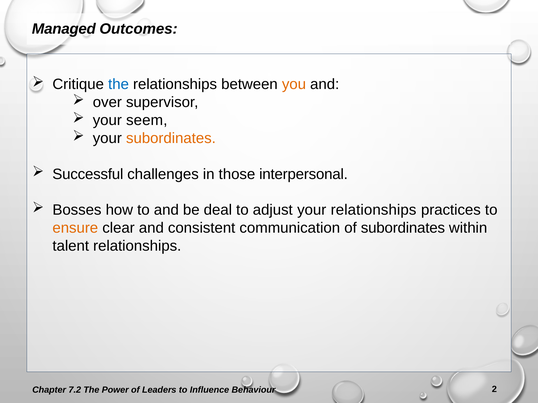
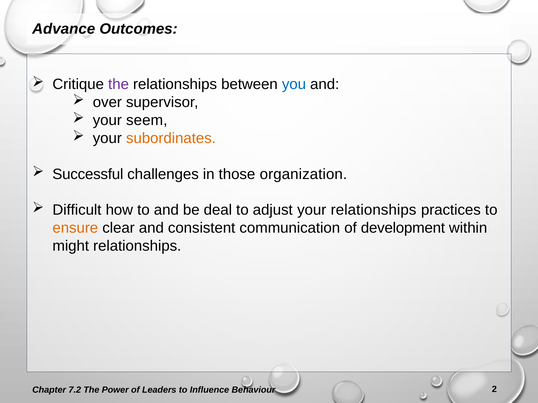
Managed: Managed -> Advance
the at (119, 84) colour: blue -> purple
you colour: orange -> blue
interpersonal: interpersonal -> organization
Bosses: Bosses -> Difficult
of subordinates: subordinates -> development
talent: talent -> might
